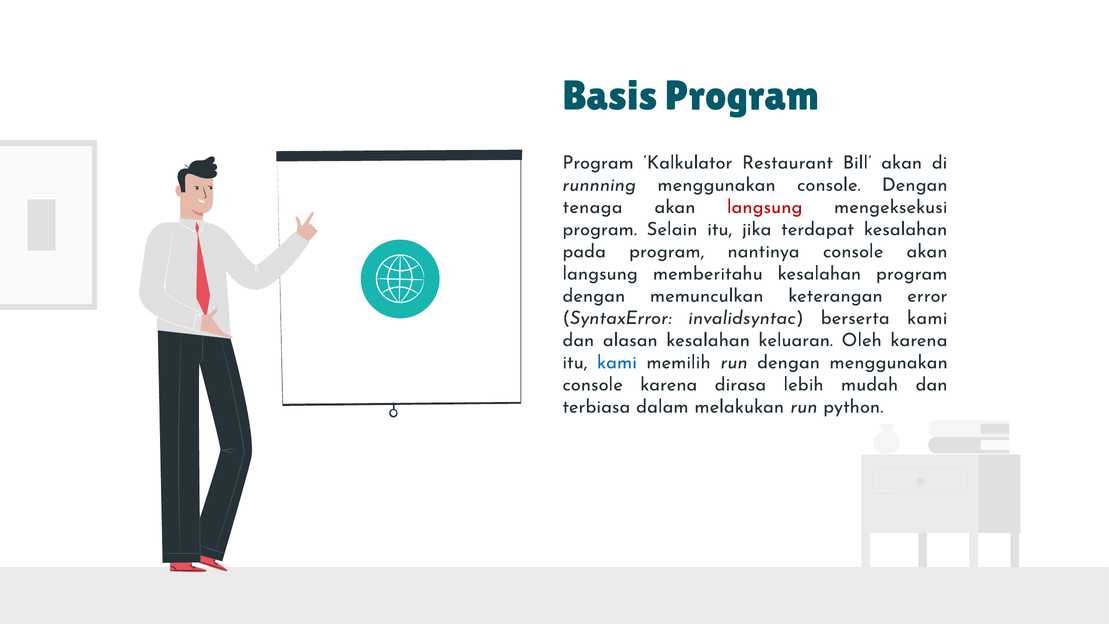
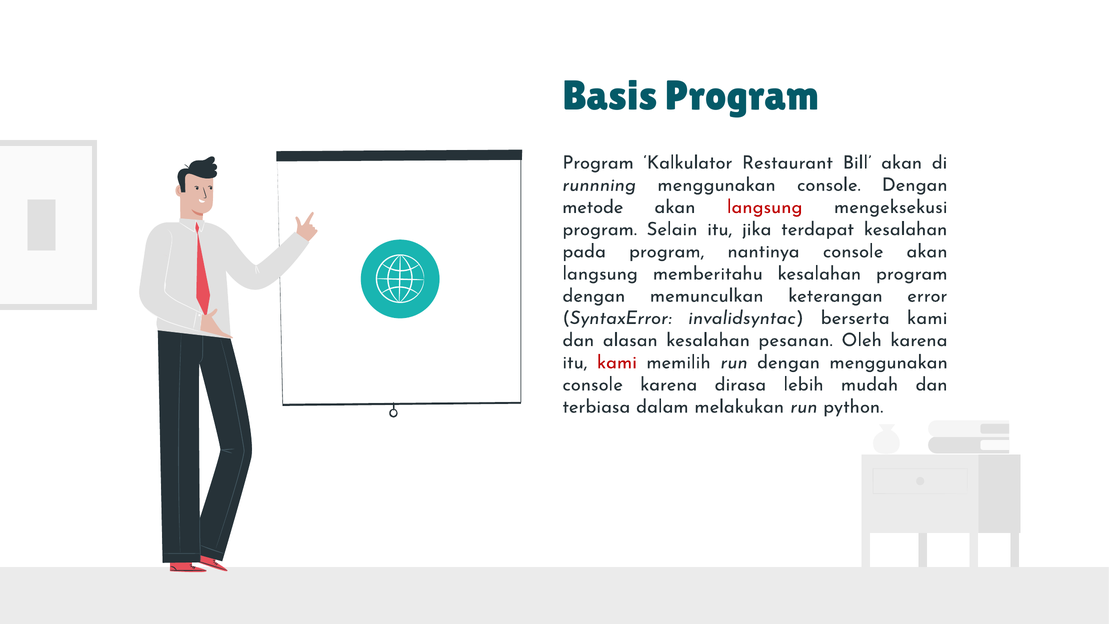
tenaga: tenaga -> metode
keluaran: keluaran -> pesanan
kami at (617, 362) colour: blue -> red
